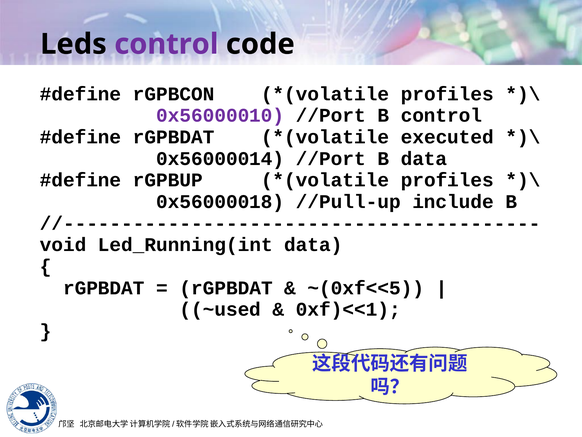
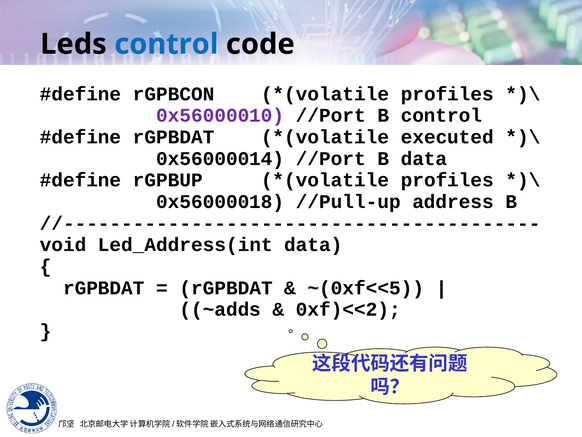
control at (166, 44) colour: purple -> blue
include: include -> address
Led_Running(int: Led_Running(int -> Led_Address(int
~used: ~used -> ~adds
0xf)<<1: 0xf)<<1 -> 0xf)<<2
